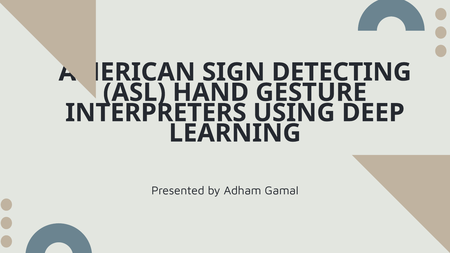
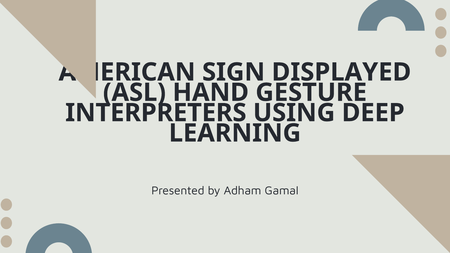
DETECTING: DETECTING -> DISPLAYED
